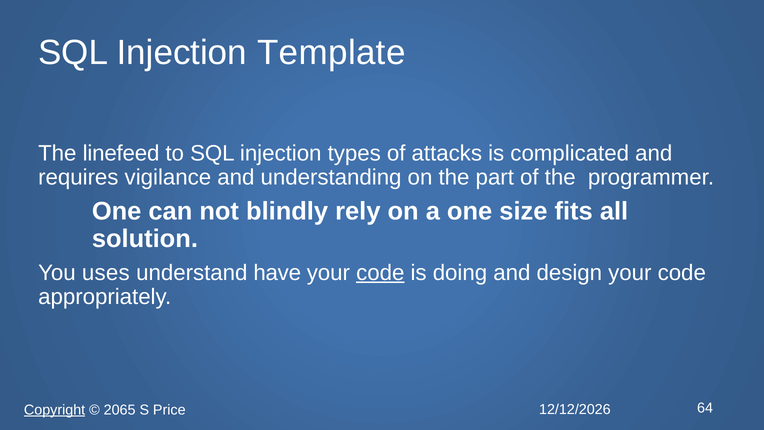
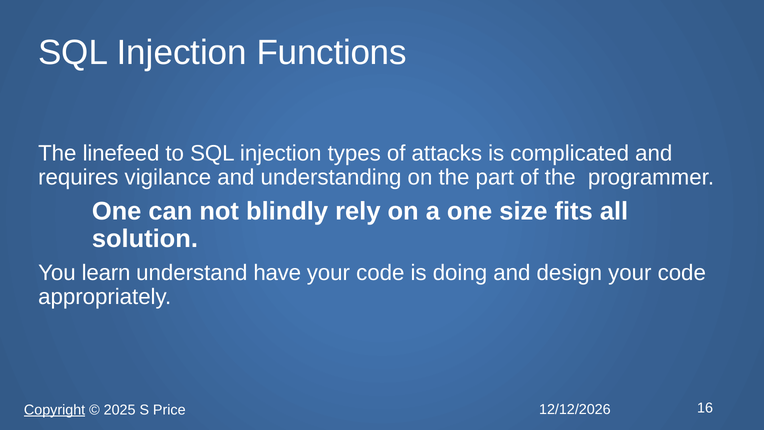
Template: Template -> Functions
uses: uses -> learn
code at (380, 273) underline: present -> none
2065: 2065 -> 2025
64: 64 -> 16
